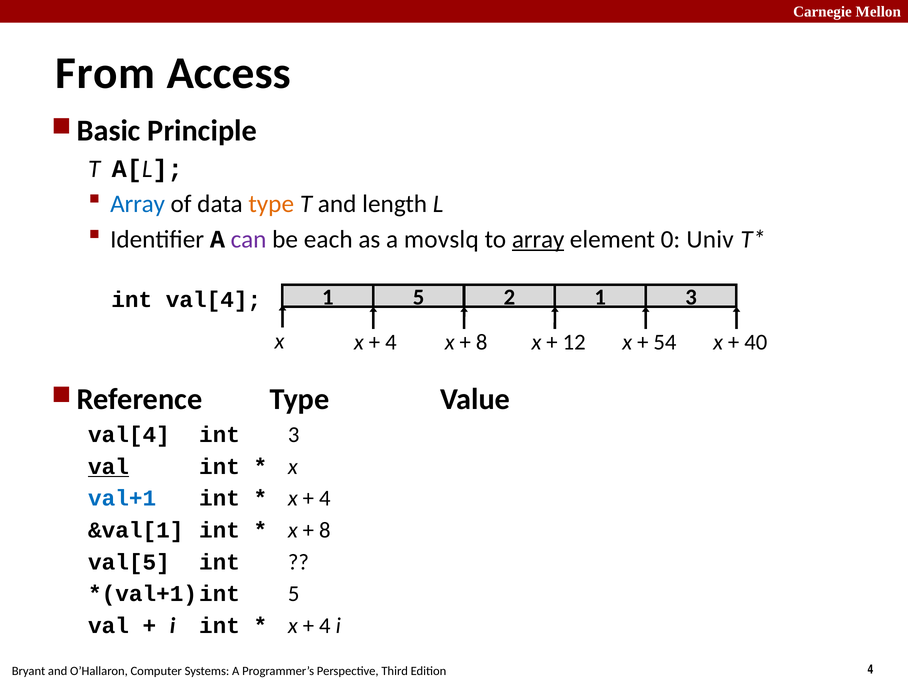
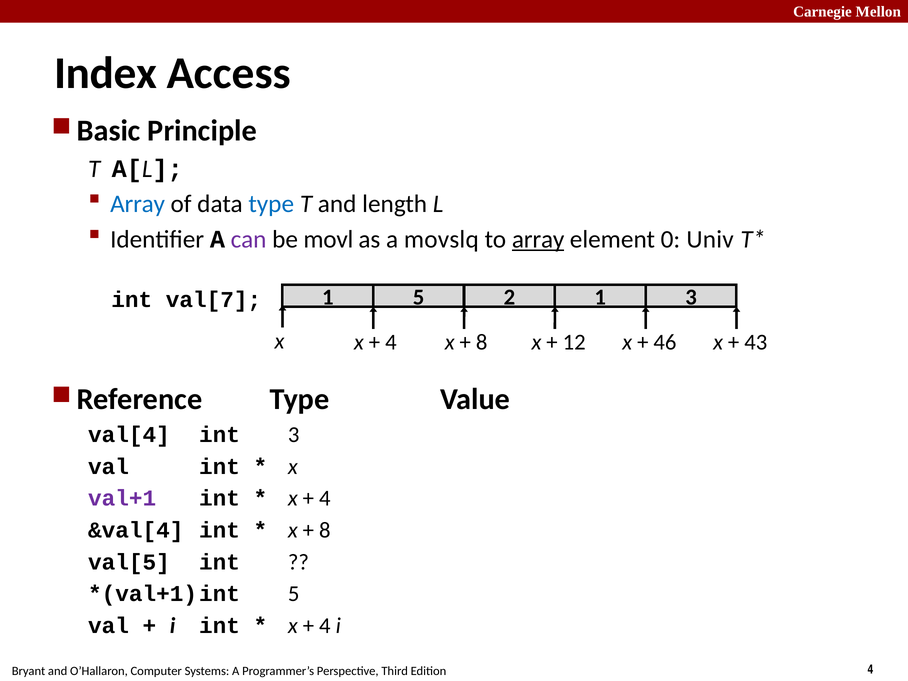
From: From -> Index
type at (271, 204) colour: orange -> blue
each: each -> movl
int val[4: val[4 -> val[7
54: 54 -> 46
40: 40 -> 43
val at (109, 467) underline: present -> none
val+1 colour: blue -> purple
&val[1: &val[1 -> &val[4
